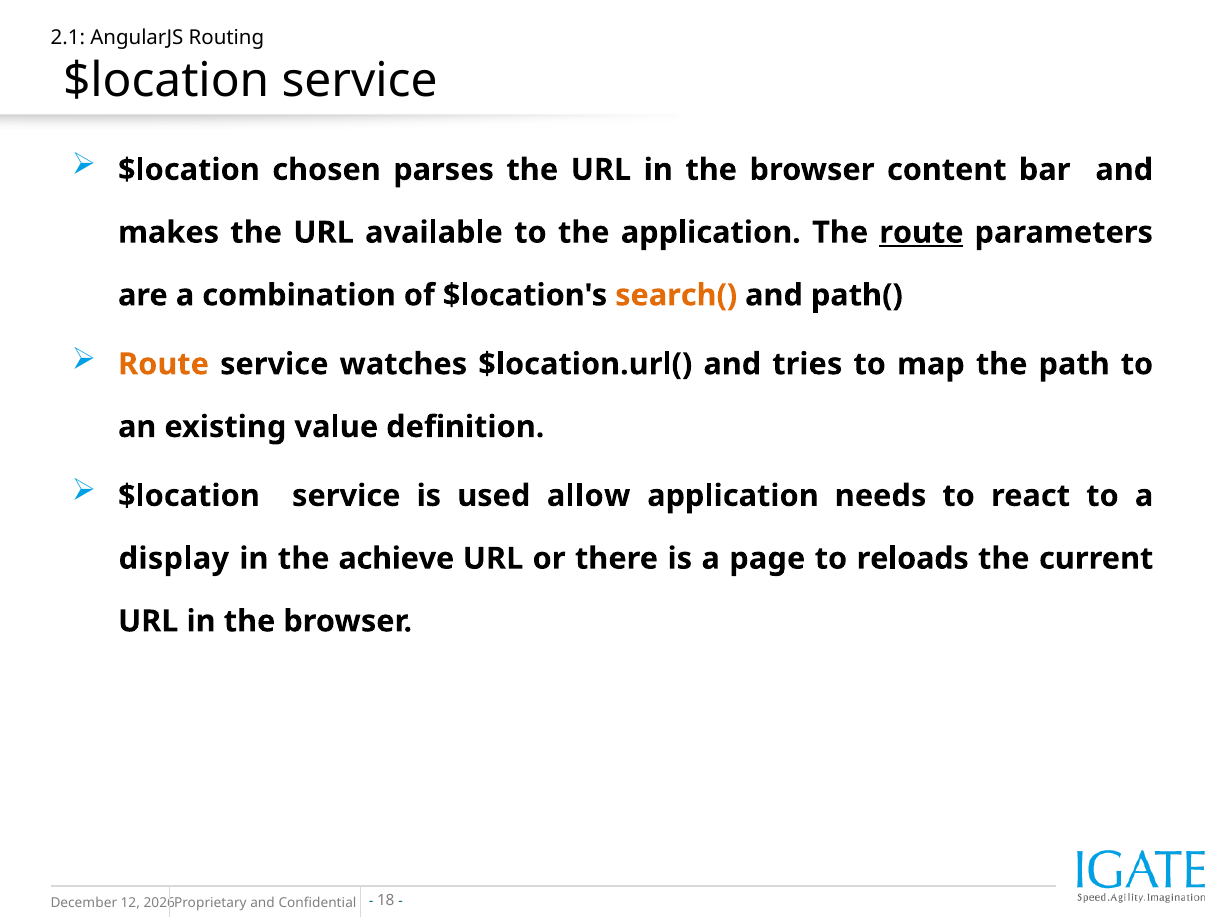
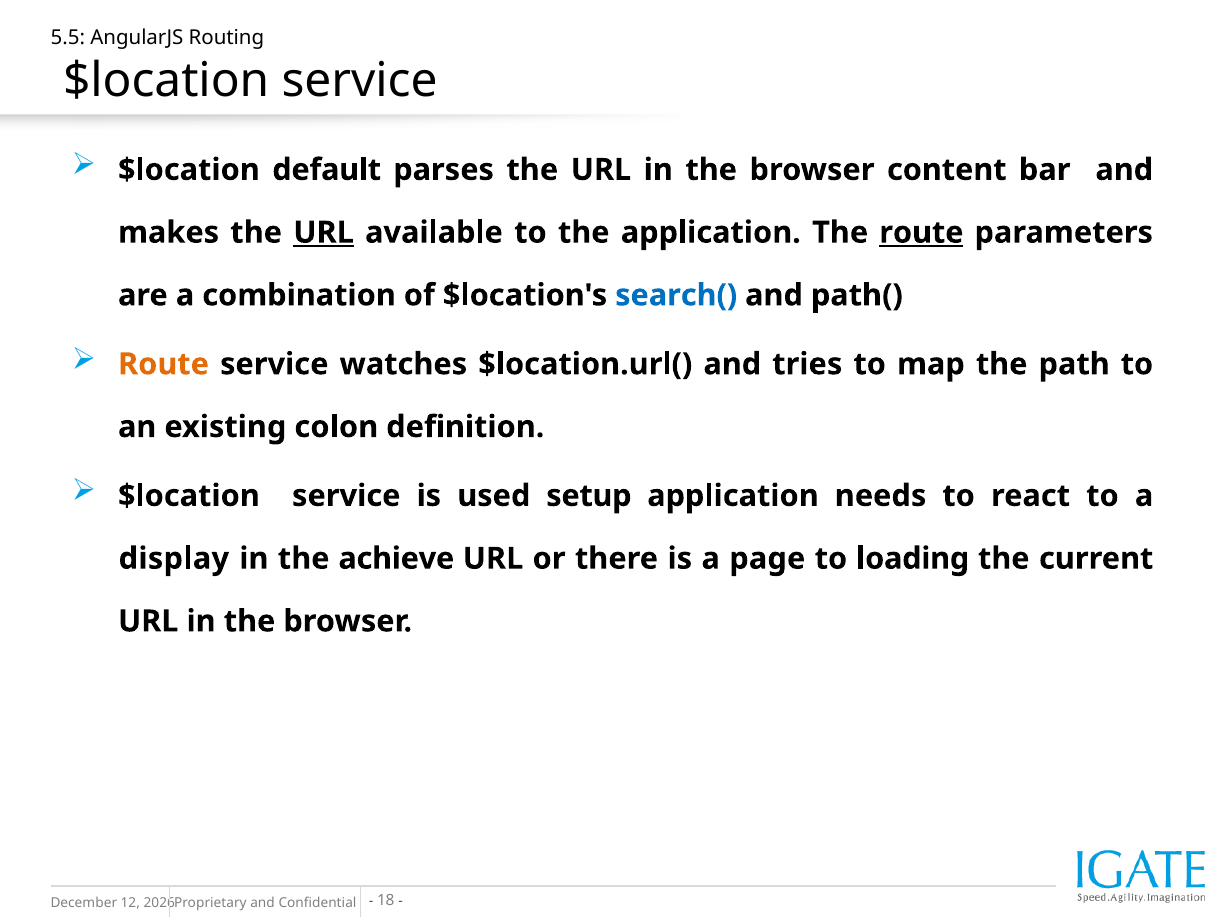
2.1: 2.1 -> 5.5
chosen: chosen -> default
URL at (324, 232) underline: none -> present
search( colour: orange -> blue
value: value -> colon
allow: allow -> setup
reloads: reloads -> loading
